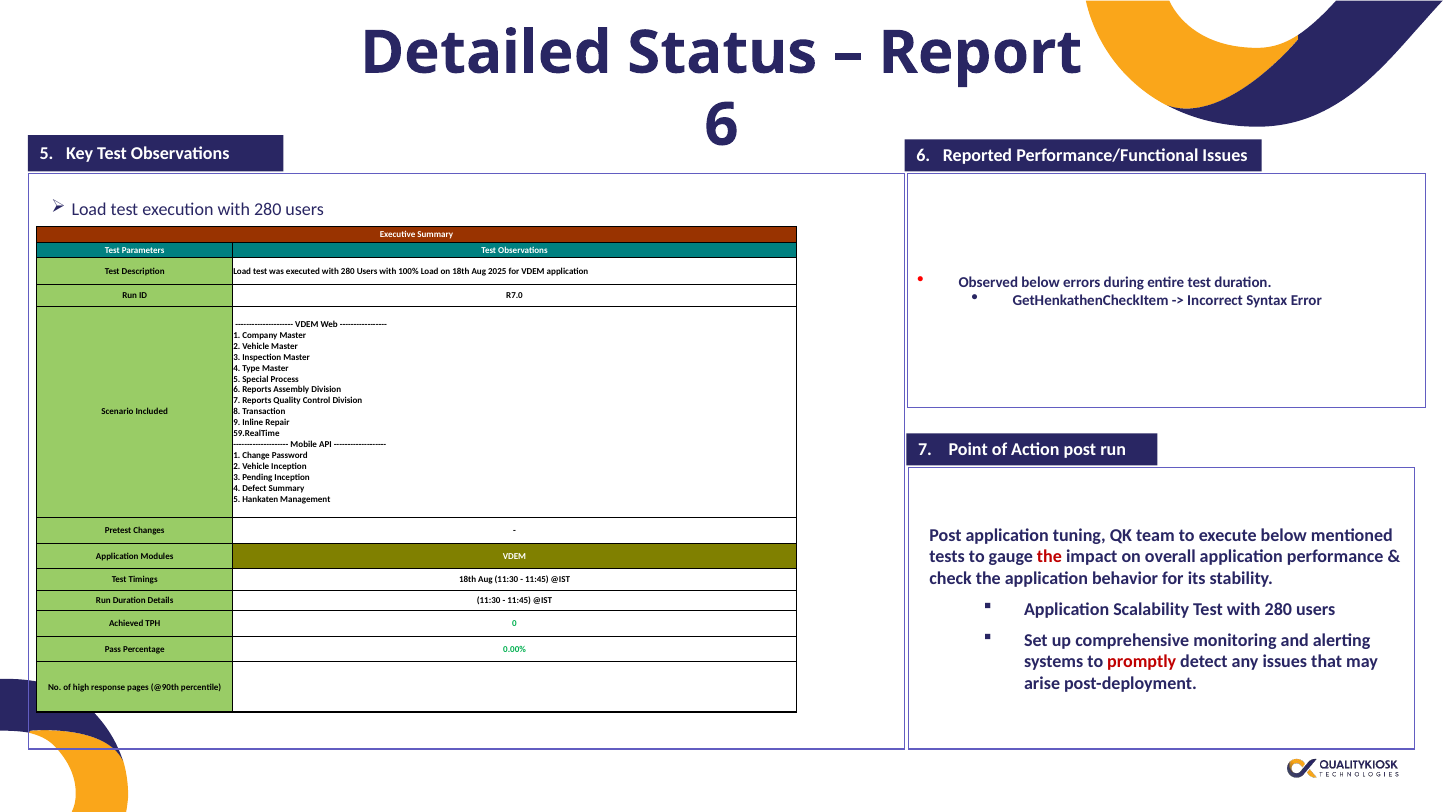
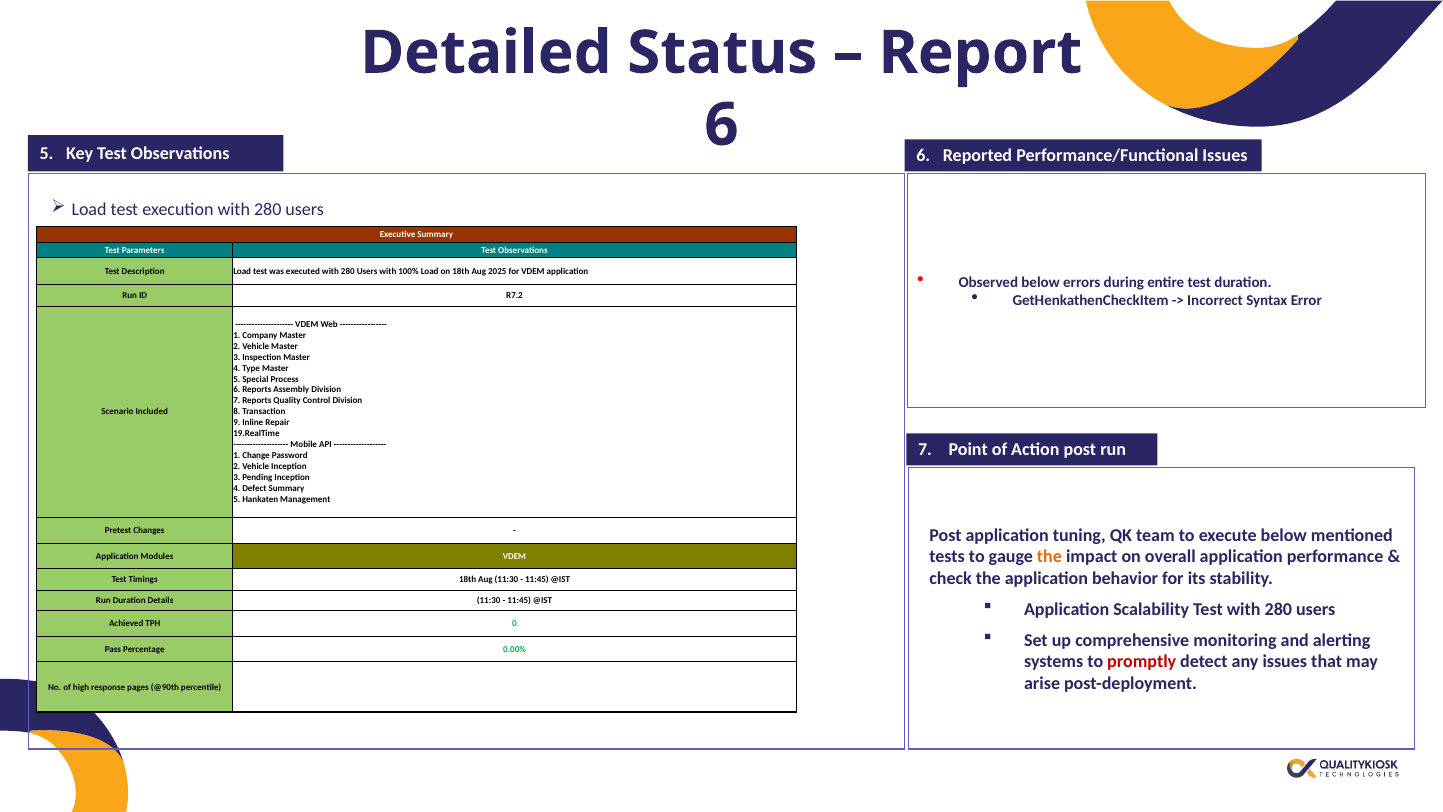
R7.0: R7.0 -> R7.2
59.RealTime: 59.RealTime -> 19.RealTime
the at (1049, 557) colour: red -> orange
